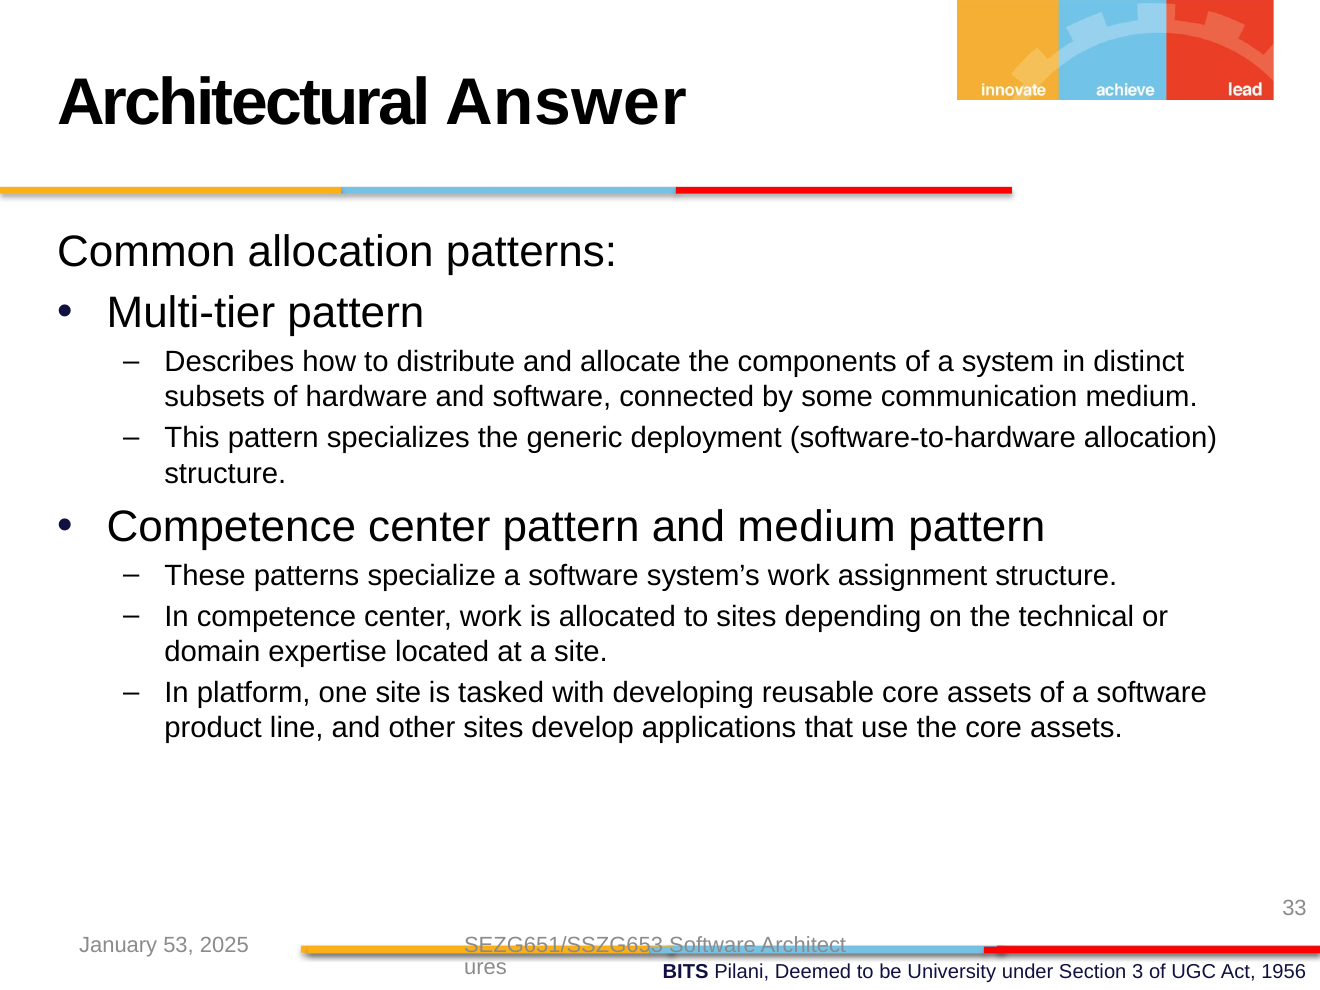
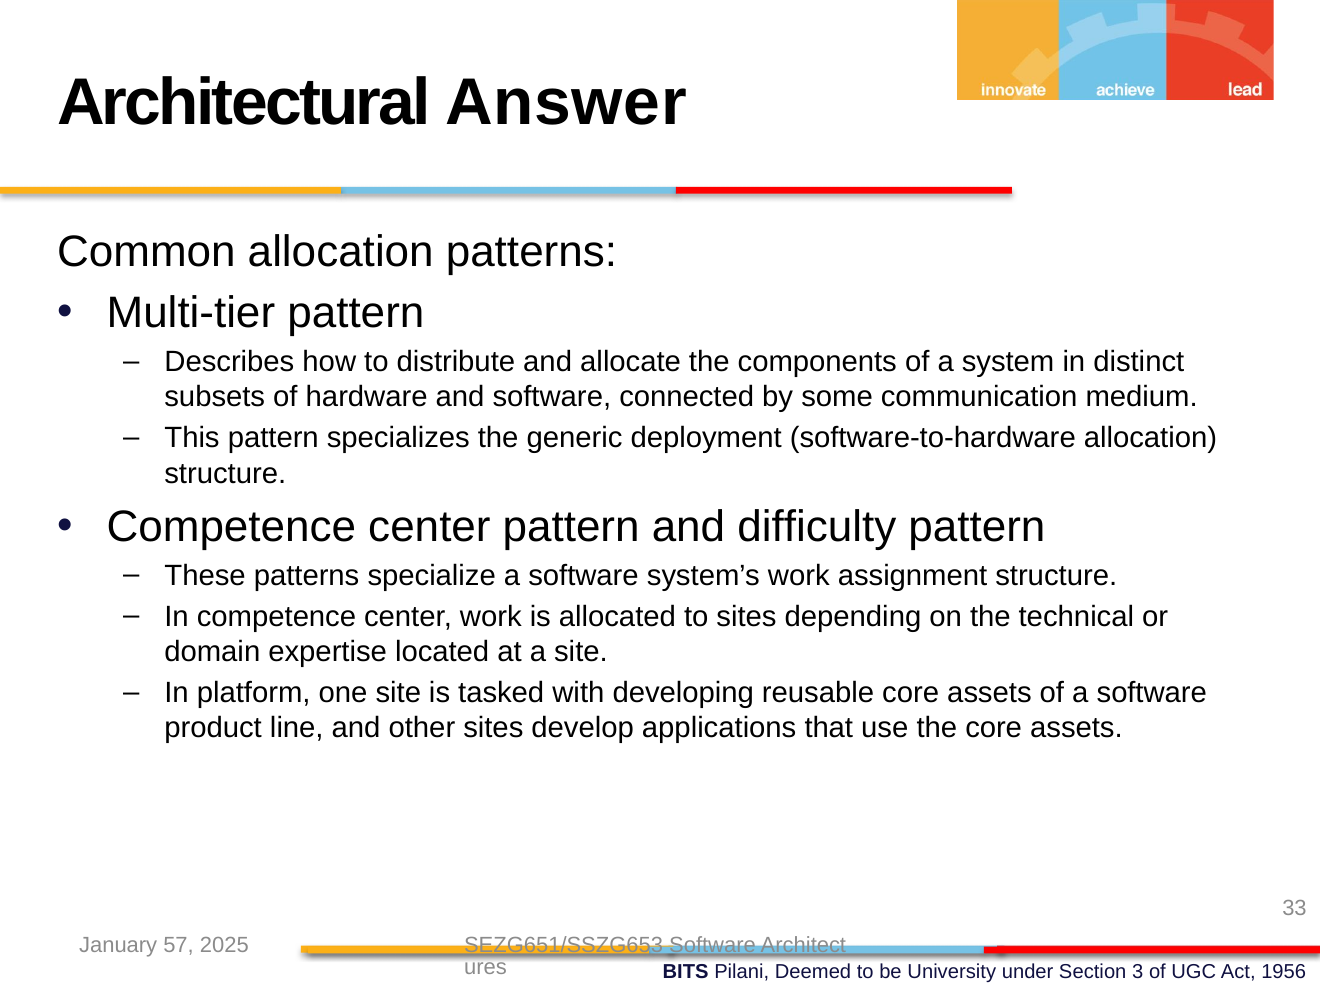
and medium: medium -> difficulty
53: 53 -> 57
